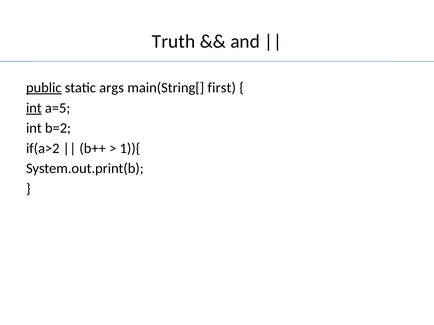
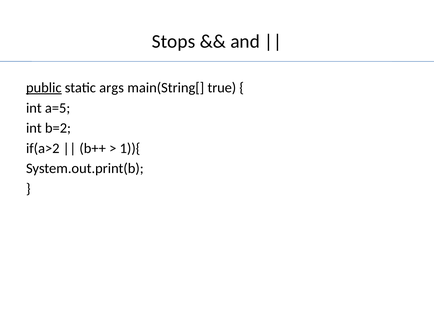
Truth: Truth -> Stops
first: first -> true
int at (34, 108) underline: present -> none
